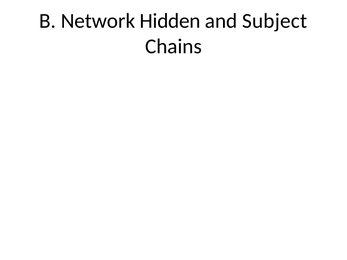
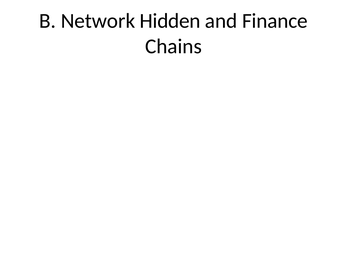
Subject: Subject -> Finance
